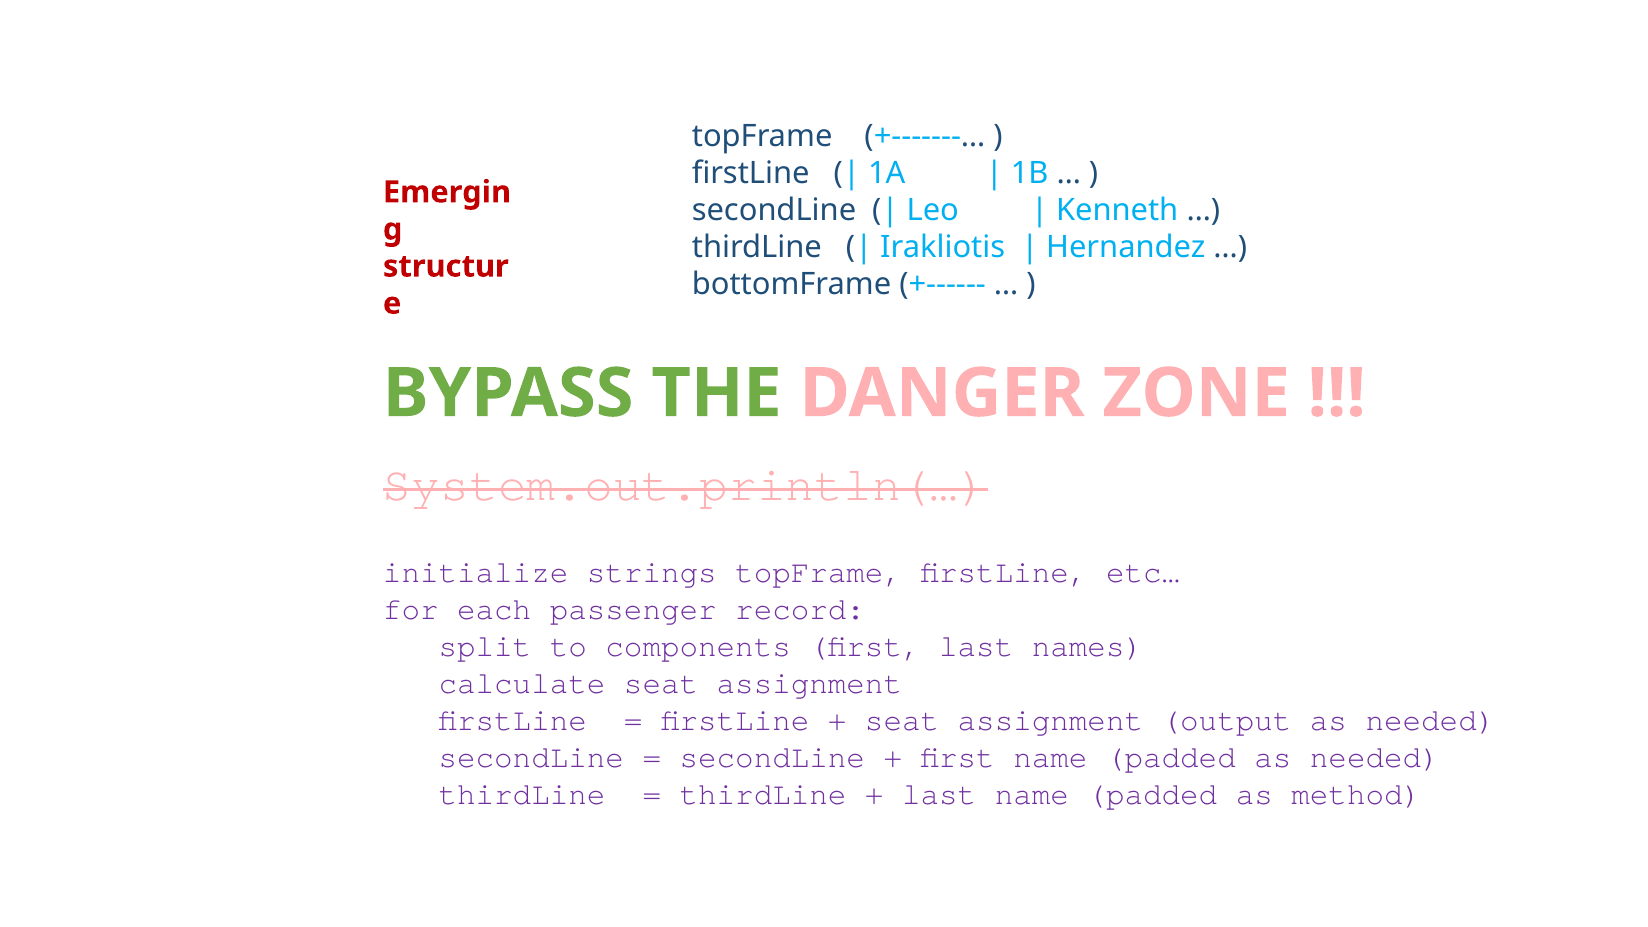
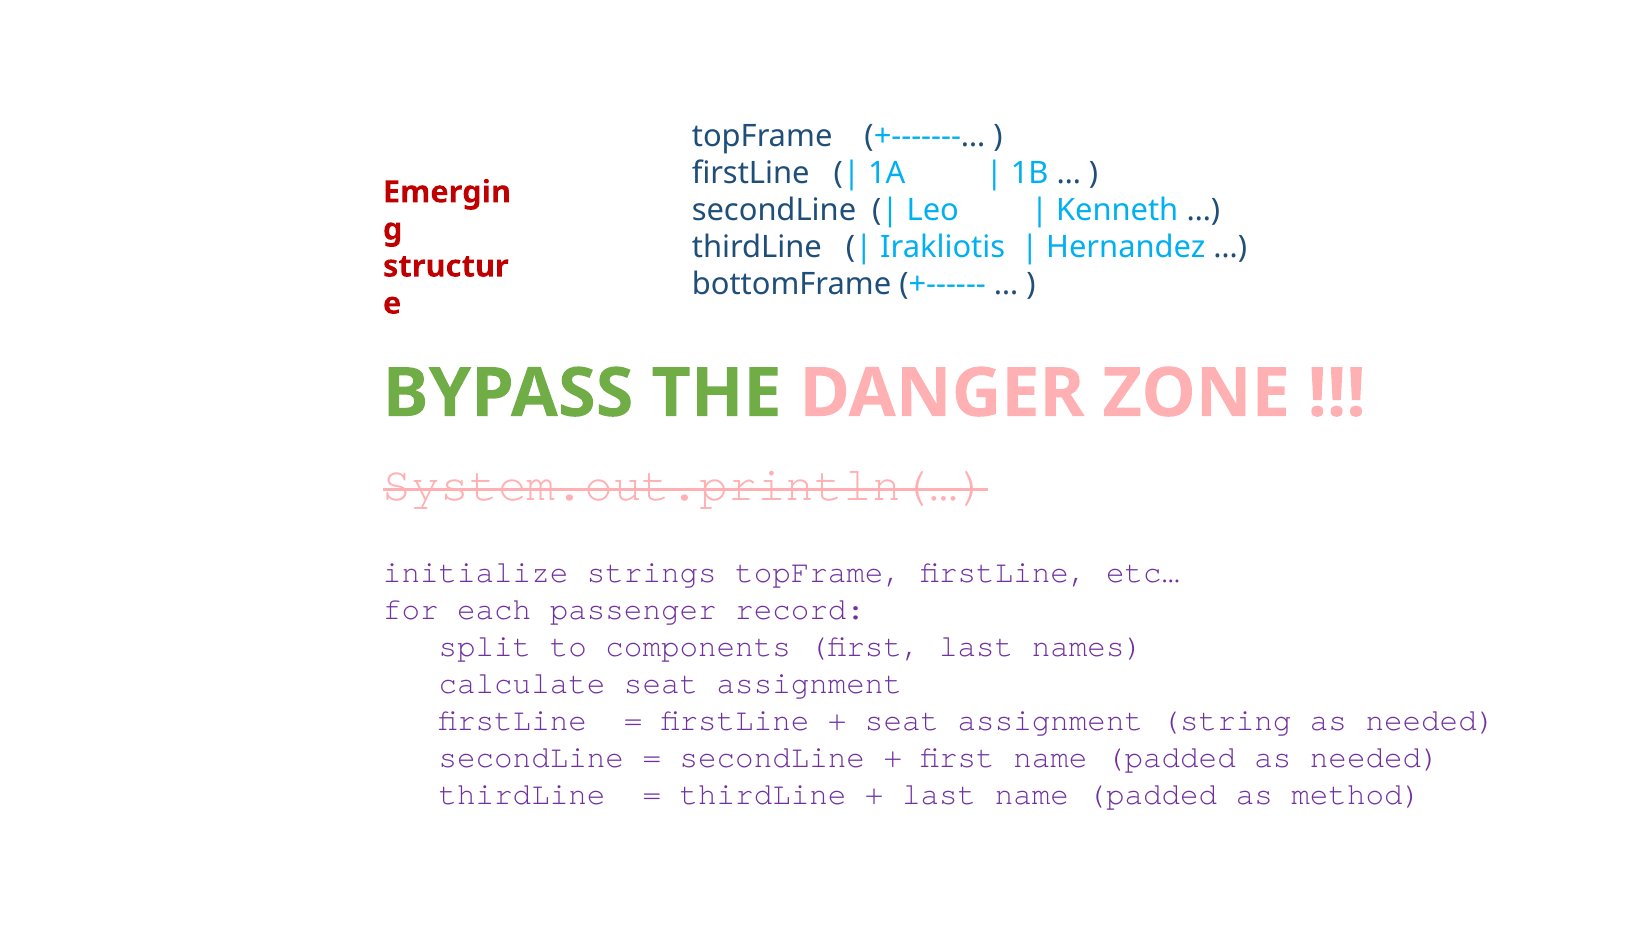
output: output -> string
